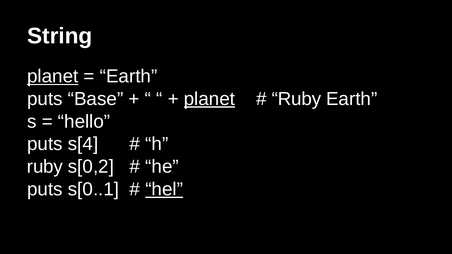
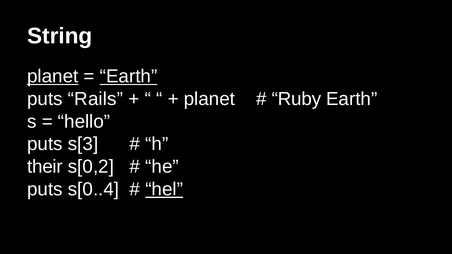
Earth at (129, 76) underline: none -> present
Base: Base -> Rails
planet at (210, 99) underline: present -> none
s[4: s[4 -> s[3
ruby at (45, 167): ruby -> their
s[0..1: s[0..1 -> s[0..4
